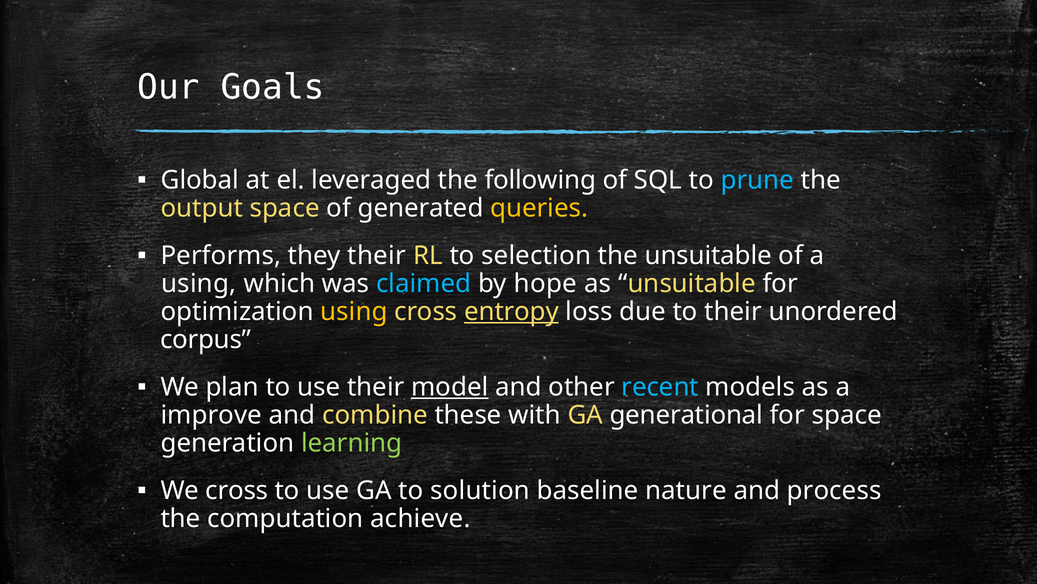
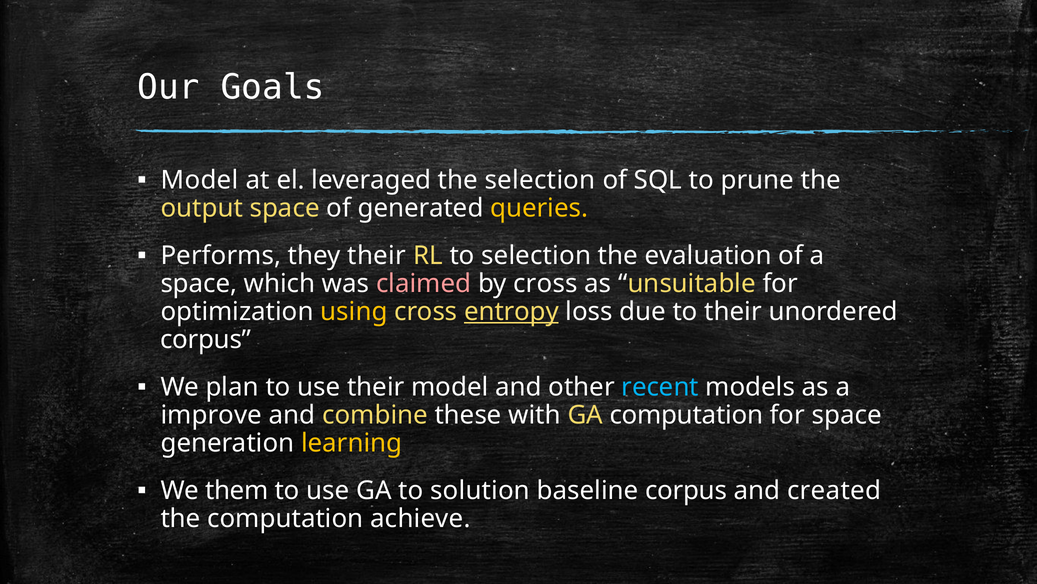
Global at (200, 180): Global -> Model
the following: following -> selection
prune colour: light blue -> white
the unsuitable: unsuitable -> evaluation
using at (199, 283): using -> space
claimed colour: light blue -> pink
by hope: hope -> cross
model at (450, 387) underline: present -> none
GA generational: generational -> computation
learning colour: light green -> yellow
We cross: cross -> them
baseline nature: nature -> corpus
process: process -> created
